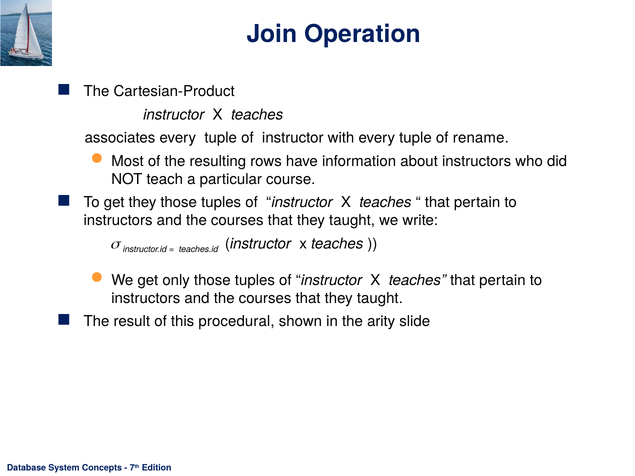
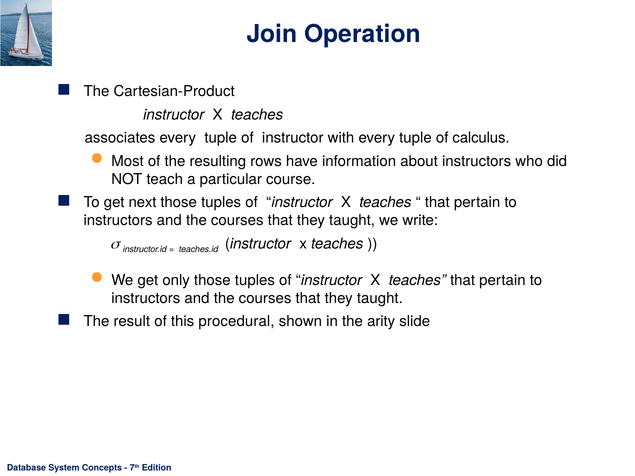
rename: rename -> calculus
get they: they -> next
